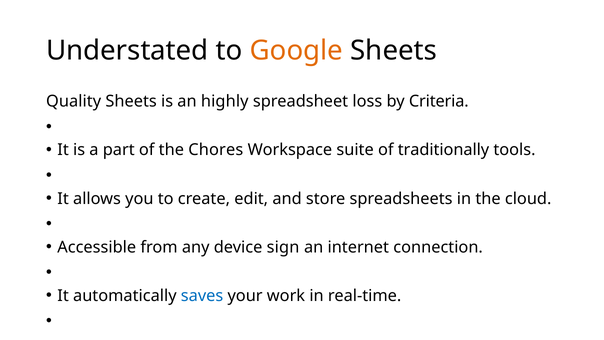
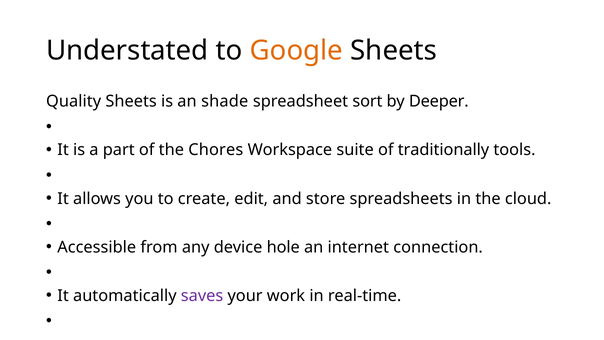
highly: highly -> shade
loss: loss -> sort
Criteria: Criteria -> Deeper
sign: sign -> hole
saves colour: blue -> purple
